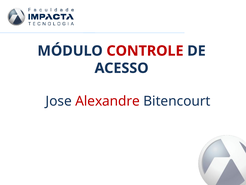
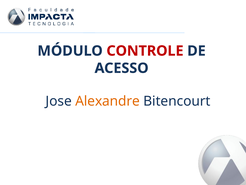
Alexandre colour: red -> orange
